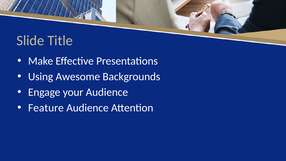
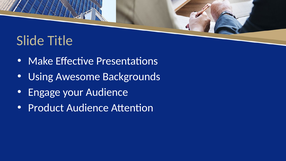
Feature: Feature -> Product
